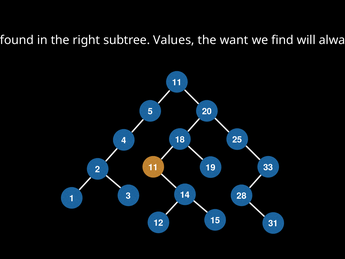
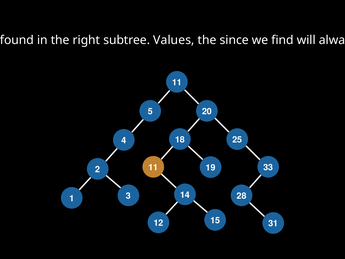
want: want -> since
